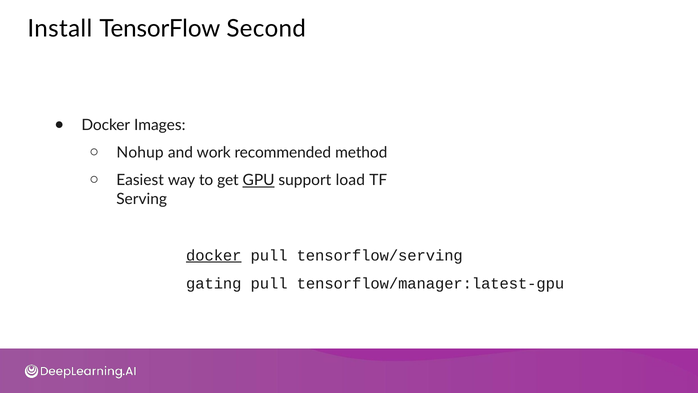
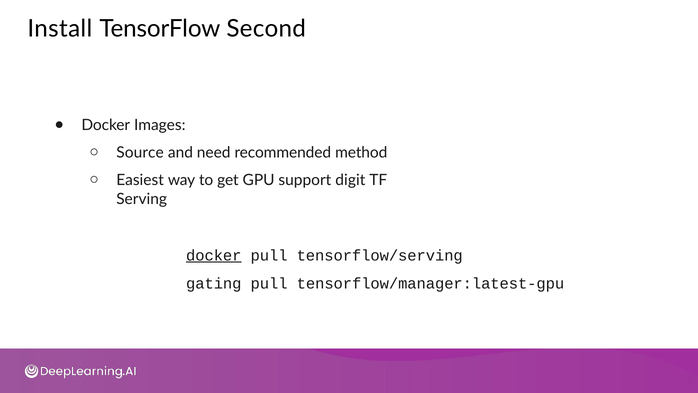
Nohup: Nohup -> Source
work: work -> need
GPU underline: present -> none
load: load -> digit
